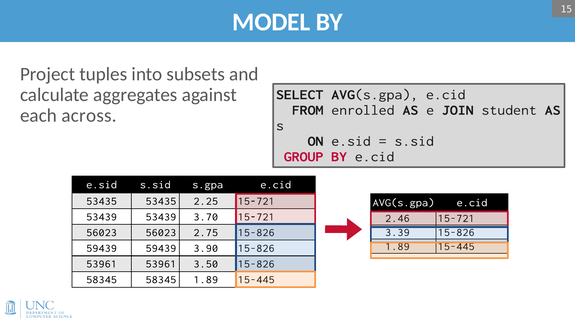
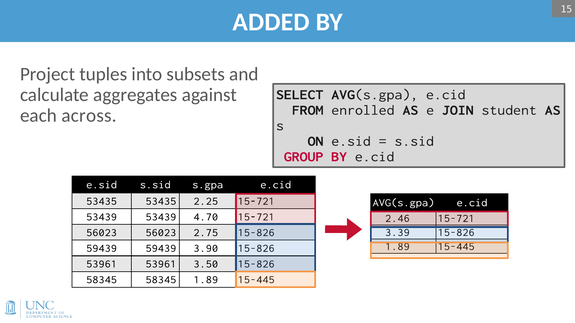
MODEL: MODEL -> ADDED
3.70: 3.70 -> 4.70
